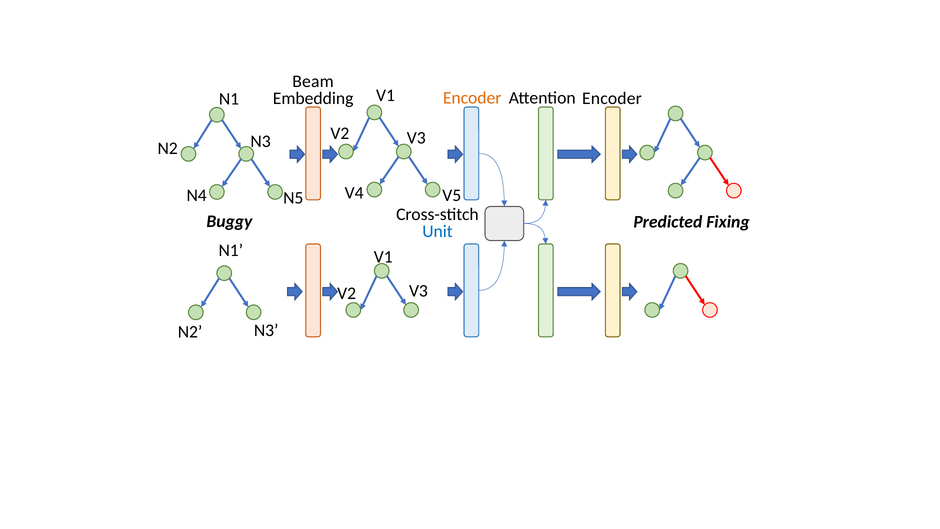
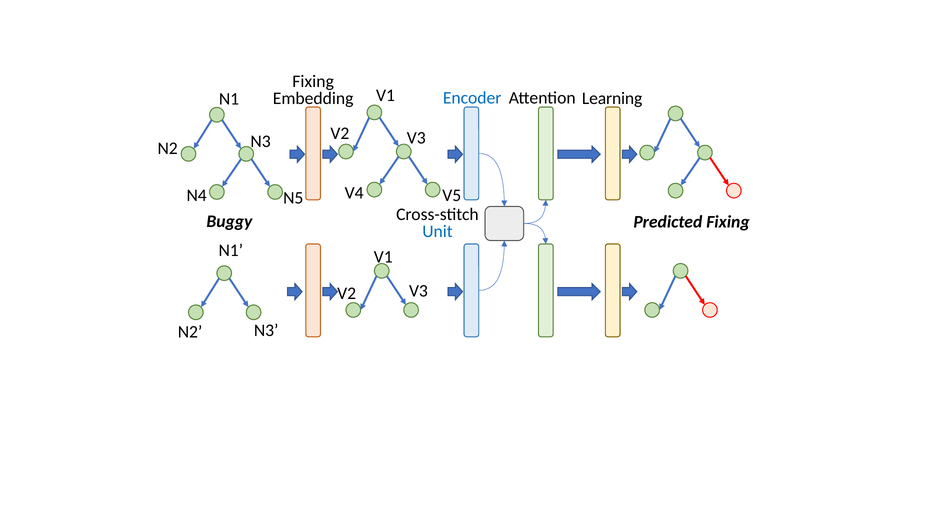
Beam at (313, 81): Beam -> Fixing
Encoder at (472, 98) colour: orange -> blue
Attention Encoder: Encoder -> Learning
